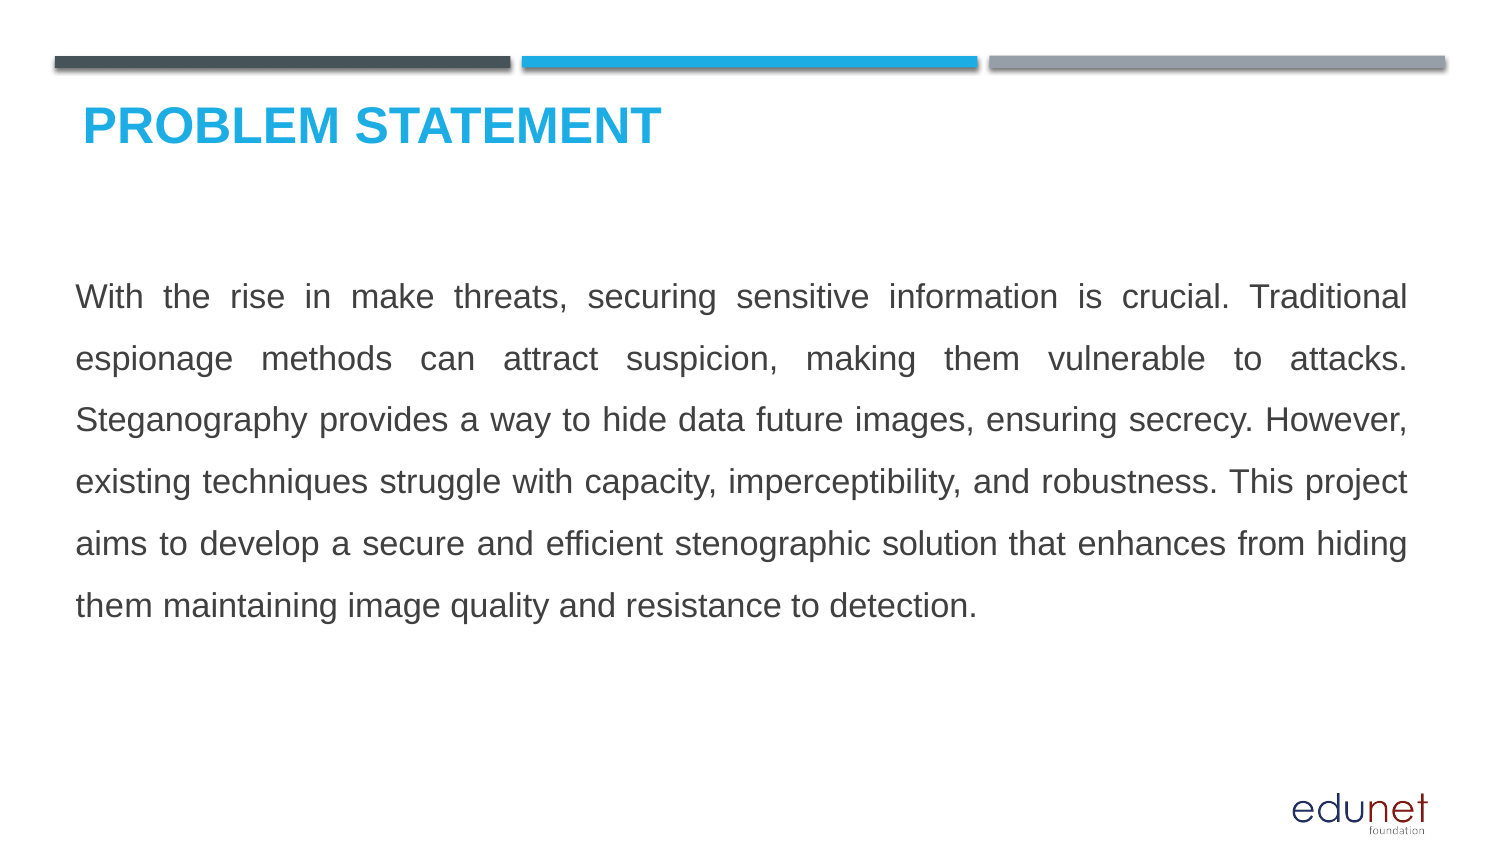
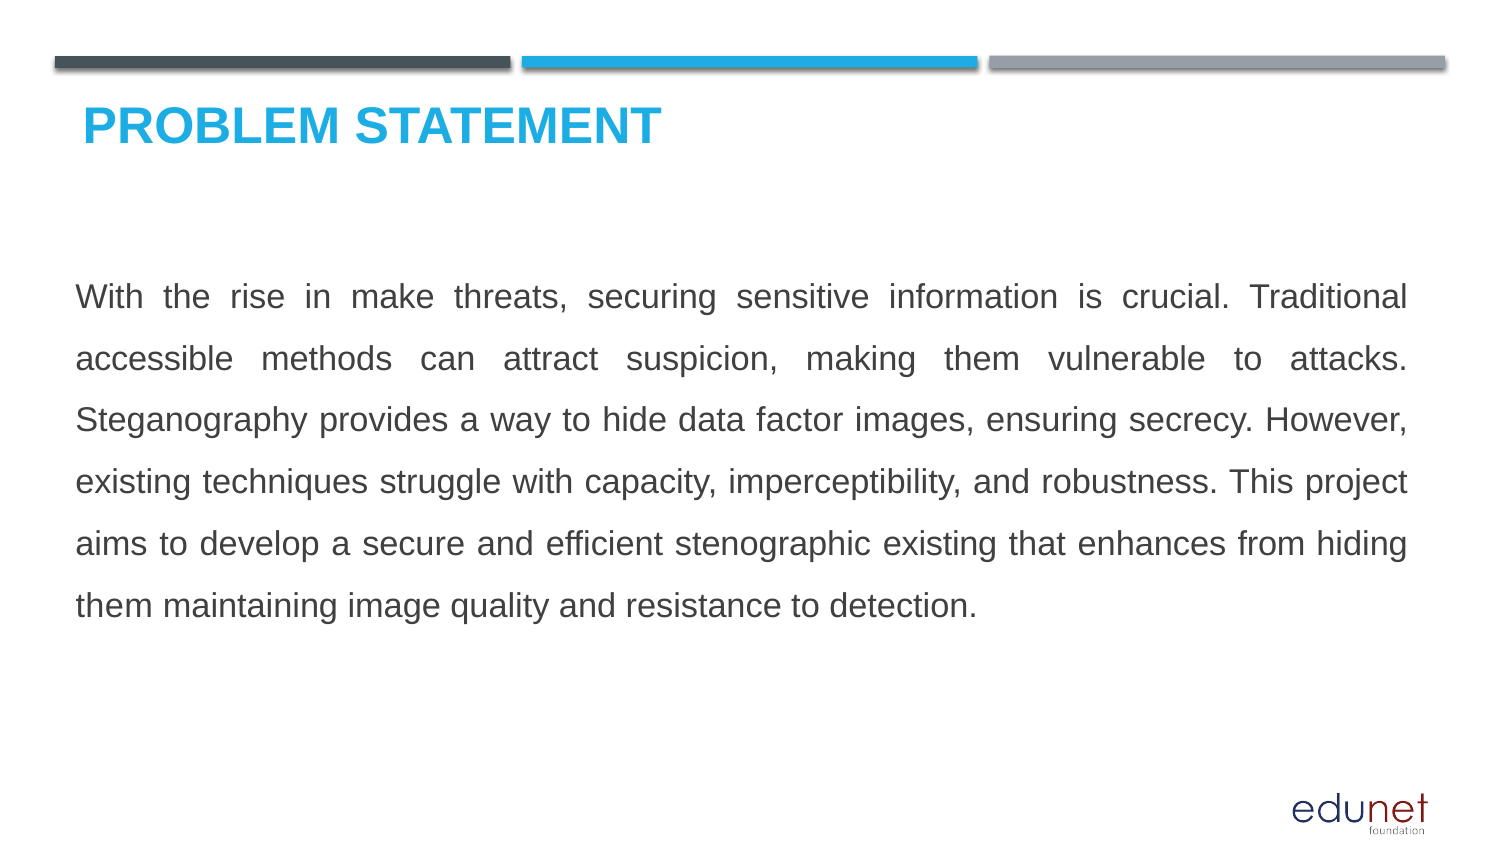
espionage: espionage -> accessible
future: future -> factor
stenographic solution: solution -> existing
